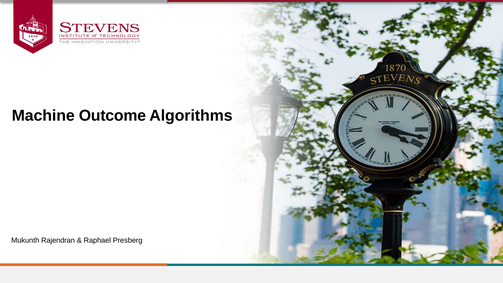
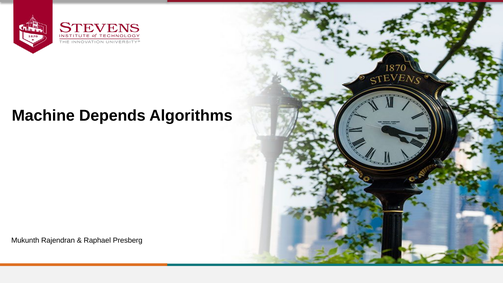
Outcome: Outcome -> Depends
